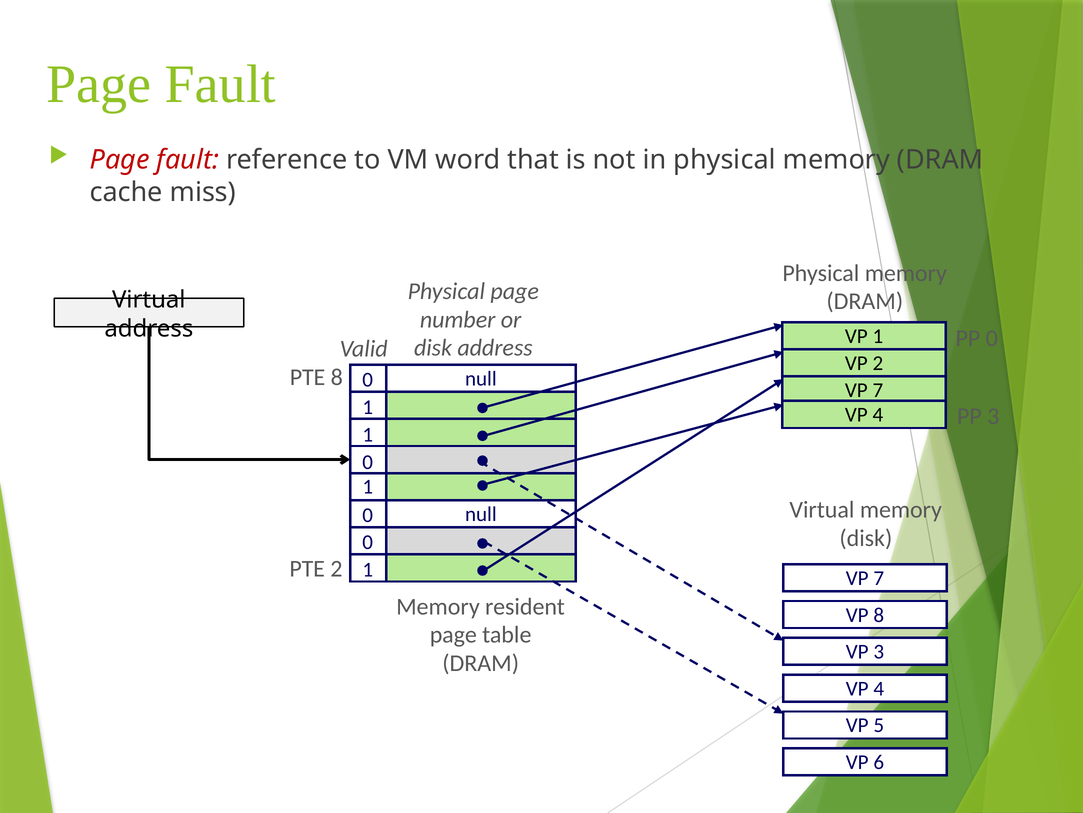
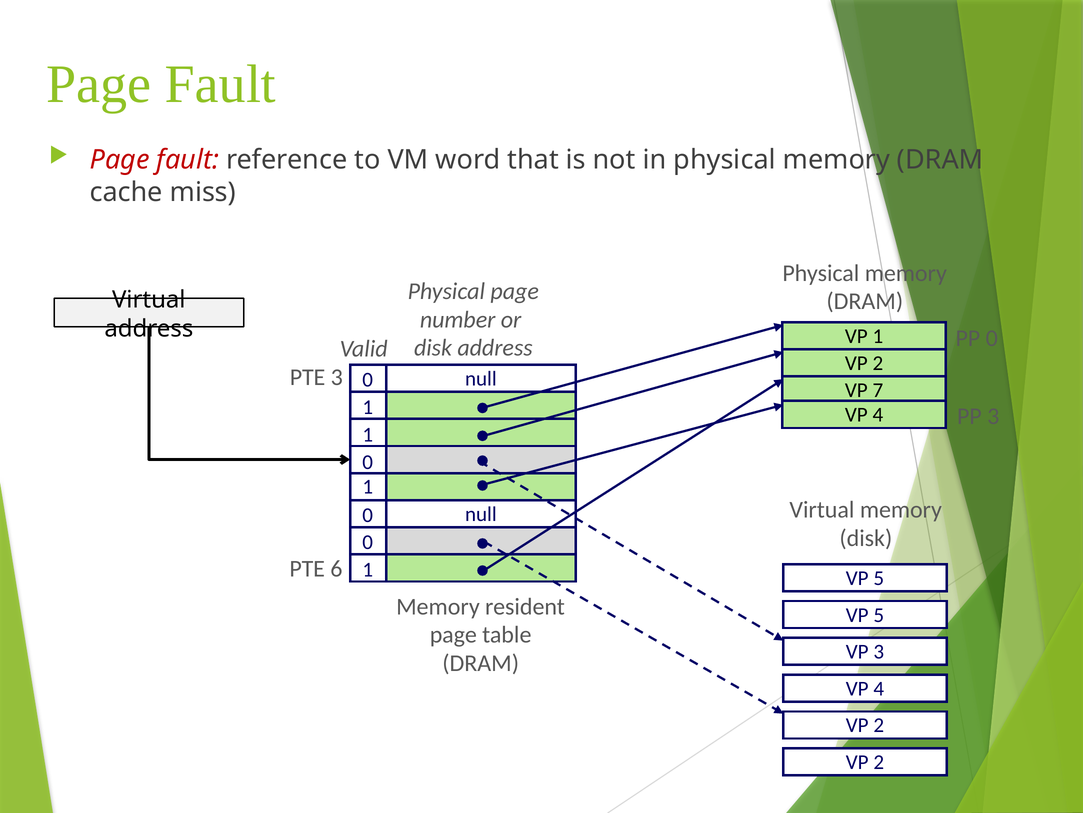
PTE 8: 8 -> 3
PTE 2: 2 -> 6
7 at (879, 578): 7 -> 5
8 at (879, 614): 8 -> 5
5 at (879, 725): 5 -> 2
6 at (879, 762): 6 -> 2
